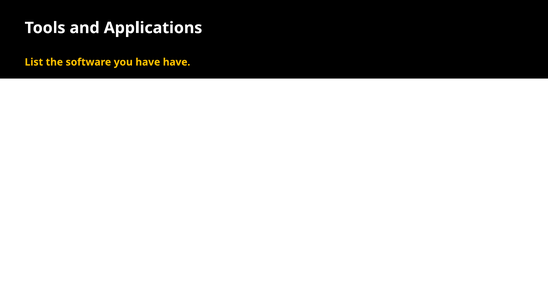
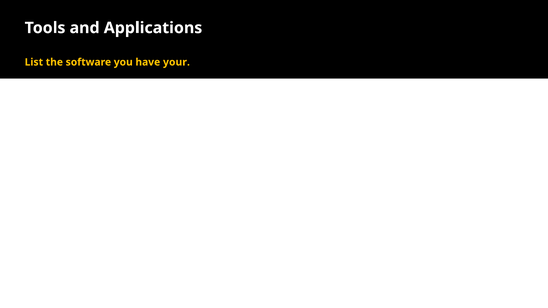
have have: have -> your
